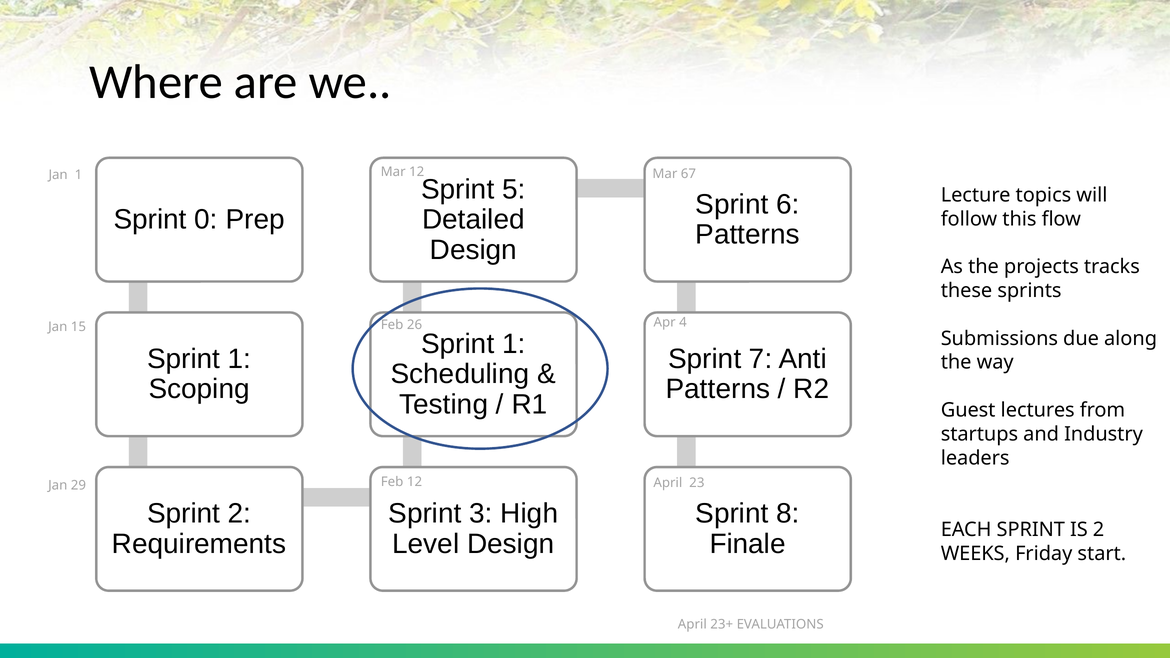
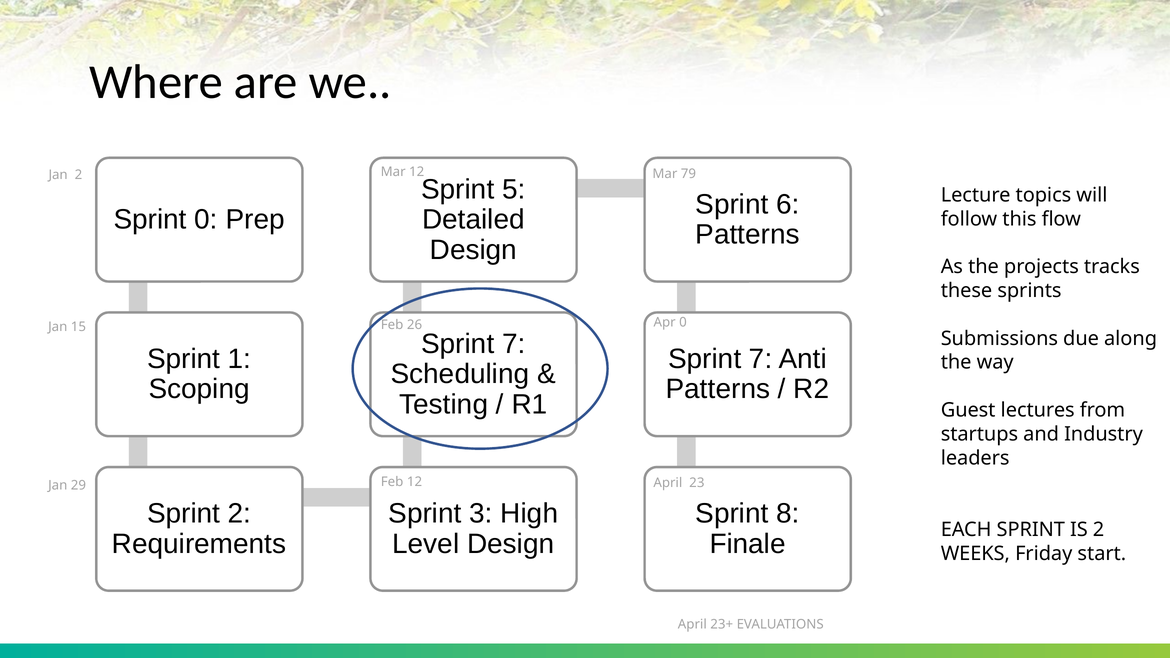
67: 67 -> 79
Jan 1: 1 -> 2
Apr 4: 4 -> 0
1 at (514, 344): 1 -> 7
